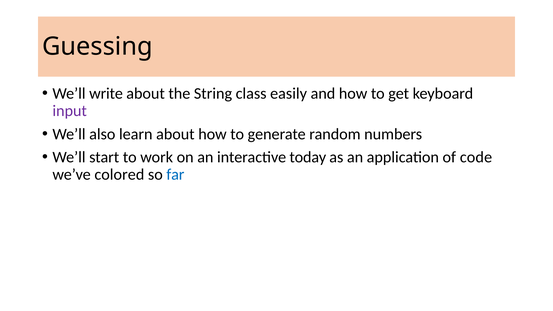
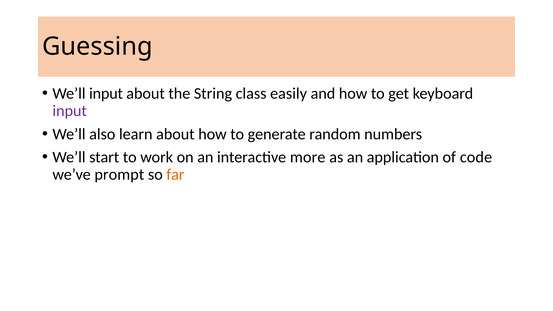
We’ll write: write -> input
today: today -> more
colored: colored -> prompt
far colour: blue -> orange
